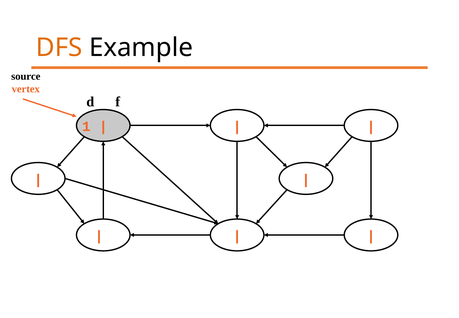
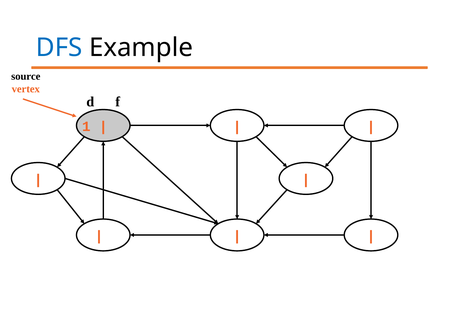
DFS colour: orange -> blue
